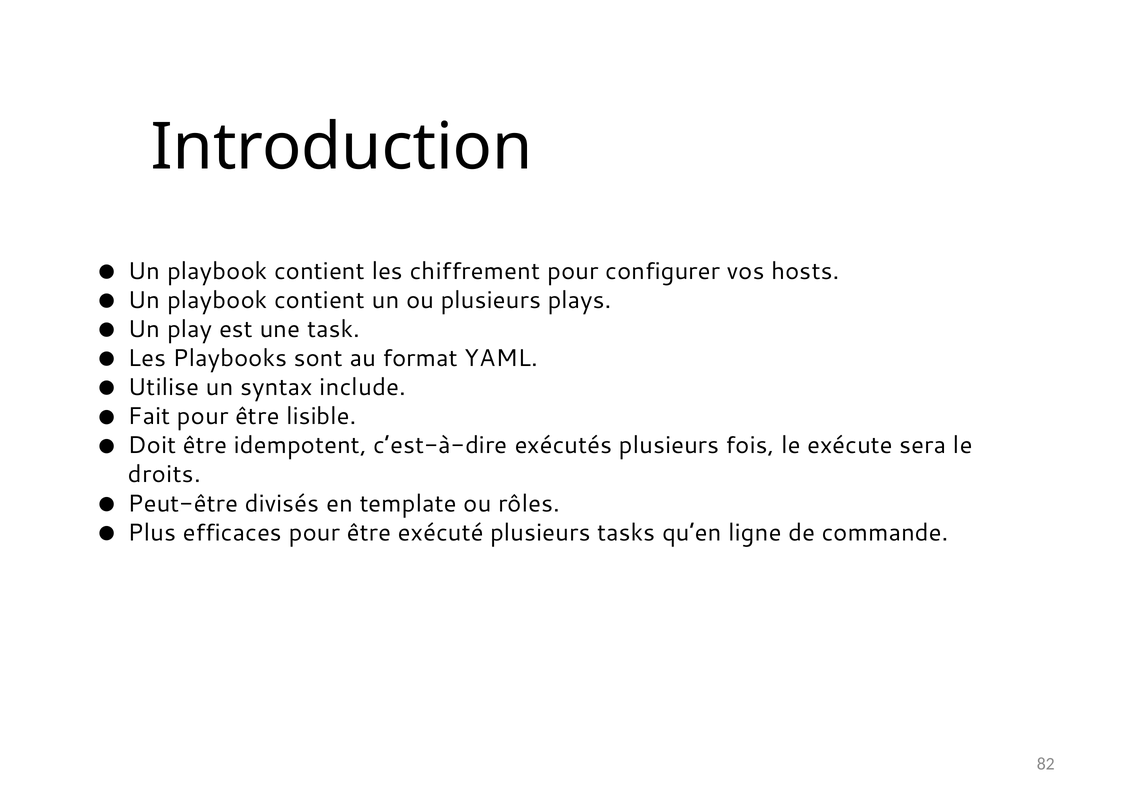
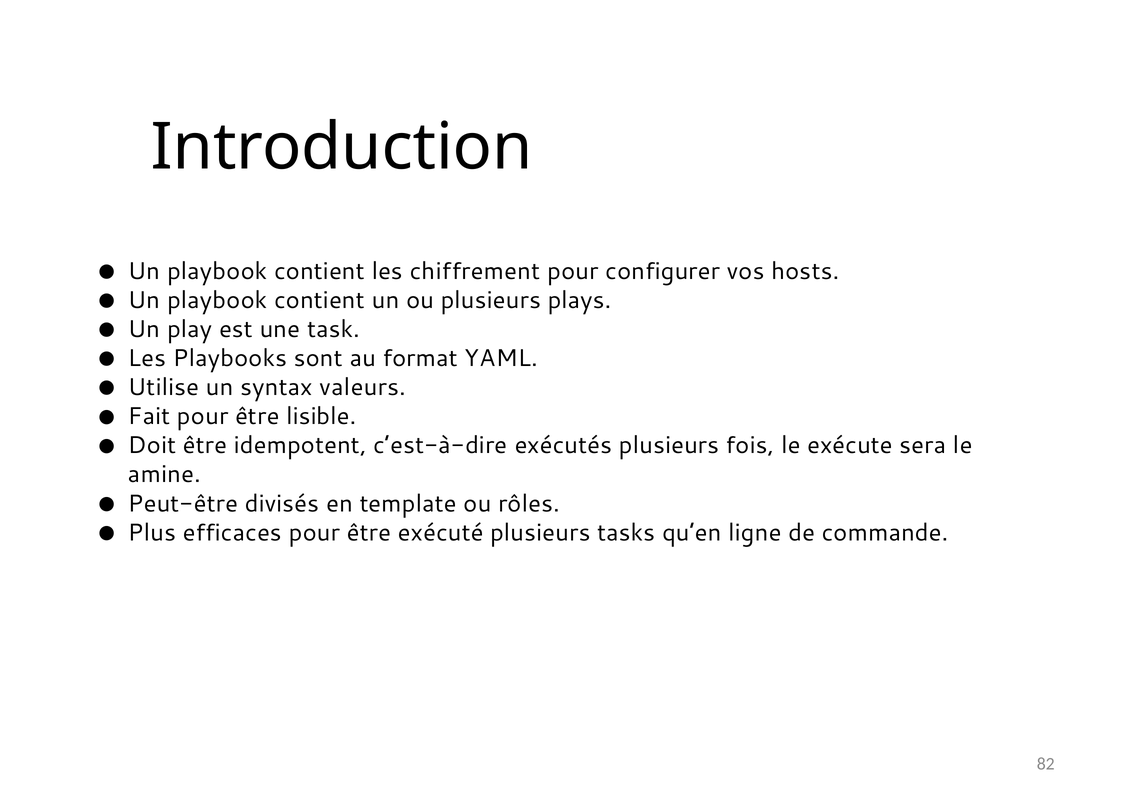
include: include -> valeurs
droits: droits -> amine
